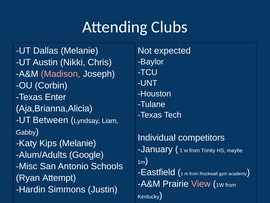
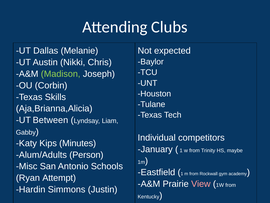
Madison colour: pink -> light green
Enter: Enter -> Skills
Kips Melanie: Melanie -> Minutes
Google: Google -> Person
